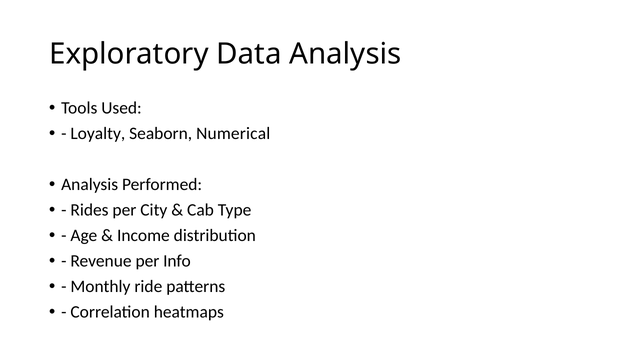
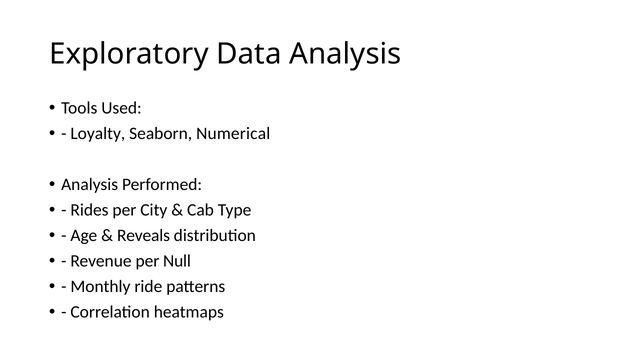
Income: Income -> Reveals
Info: Info -> Null
